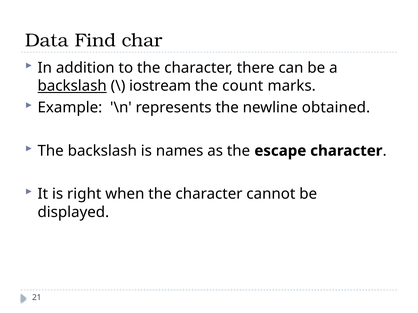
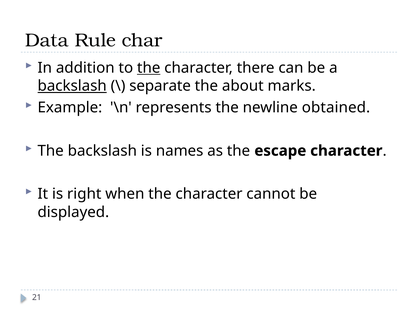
Find: Find -> Rule
the at (149, 68) underline: none -> present
iostream: iostream -> separate
count: count -> about
